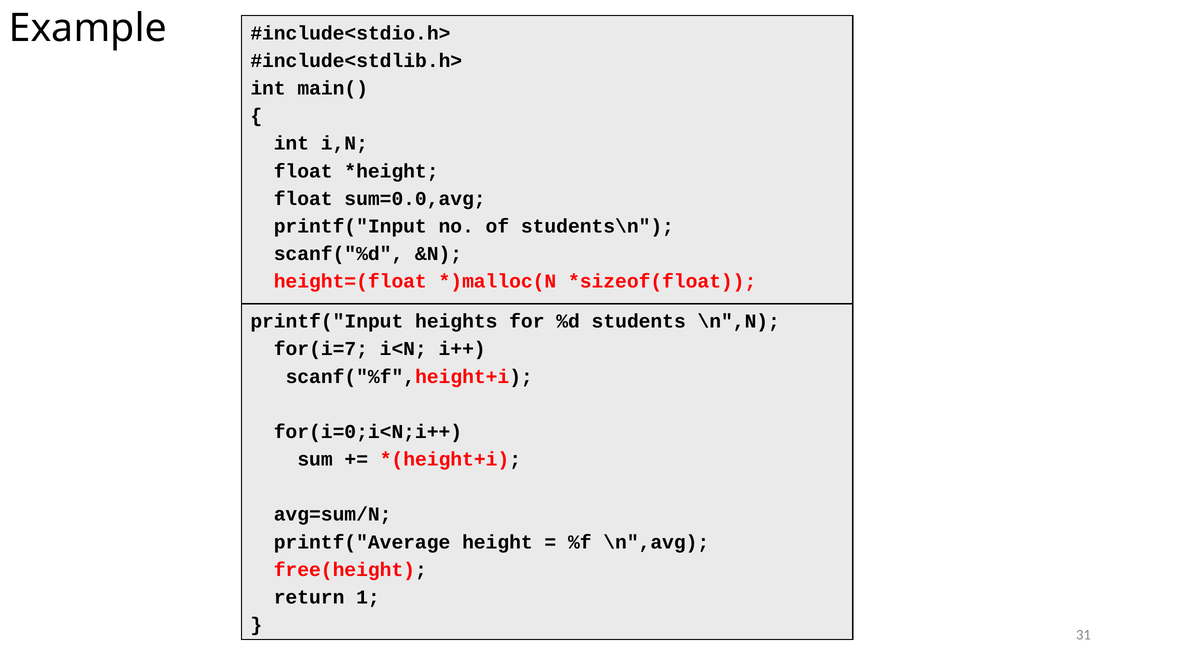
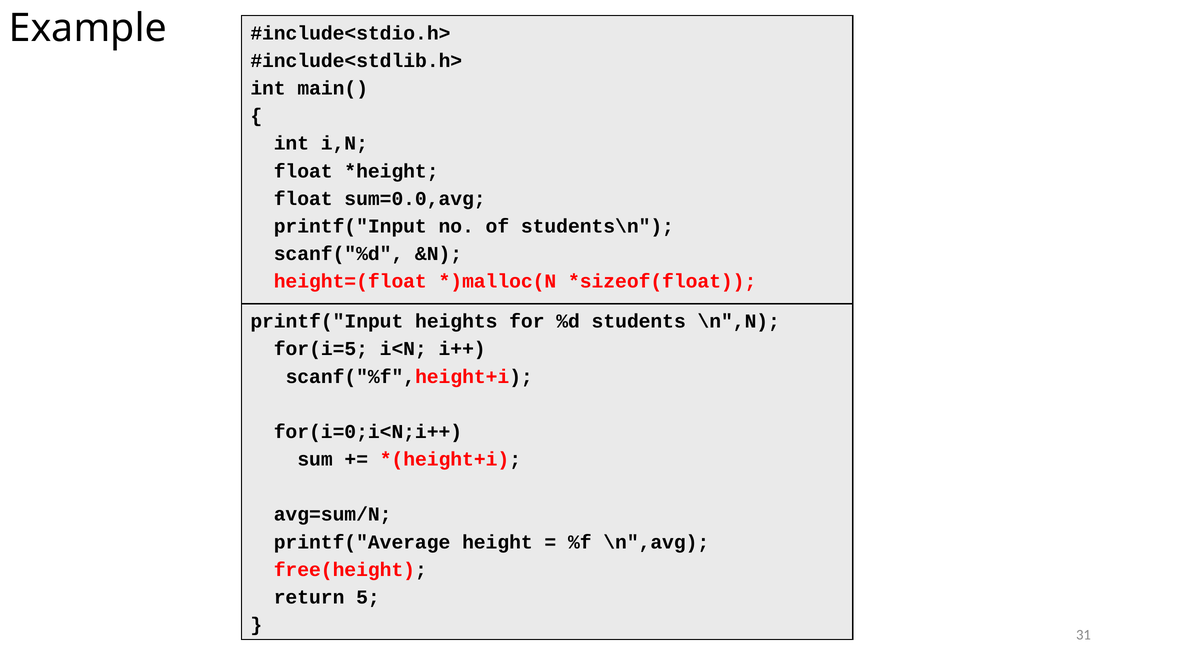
for(i=7: for(i=7 -> for(i=5
1: 1 -> 5
